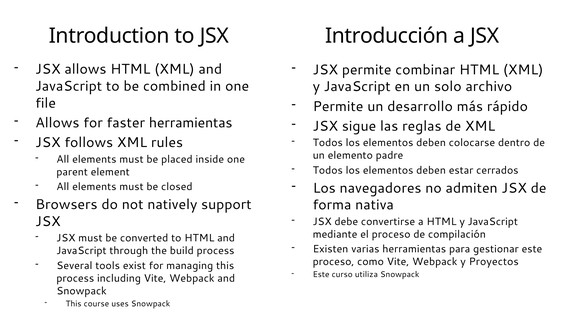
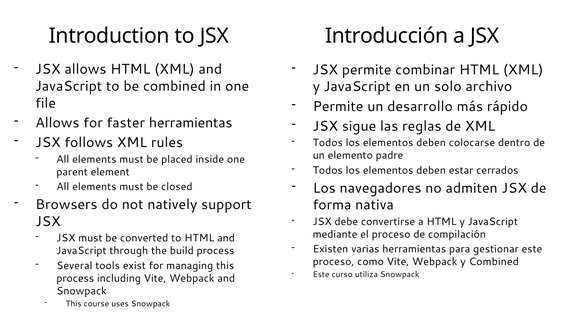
y Proyectos: Proyectos -> Combined
